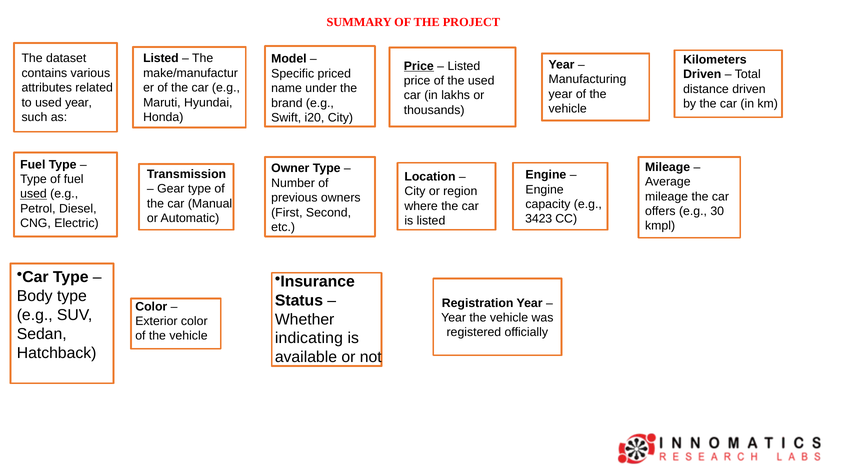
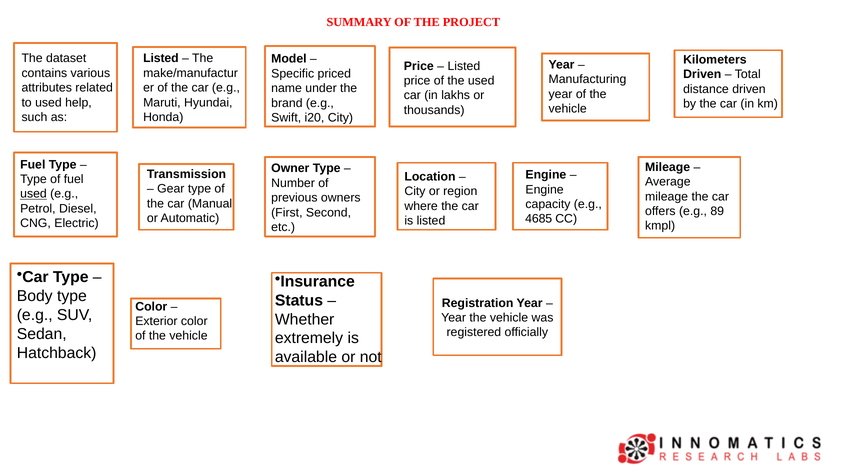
Price at (419, 66) underline: present -> none
used year: year -> help
30: 30 -> 89
3423: 3423 -> 4685
indicating: indicating -> extremely
